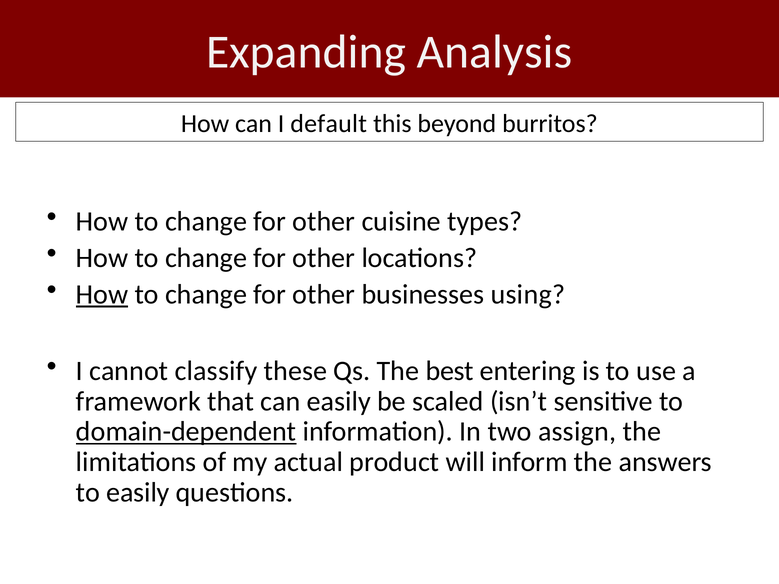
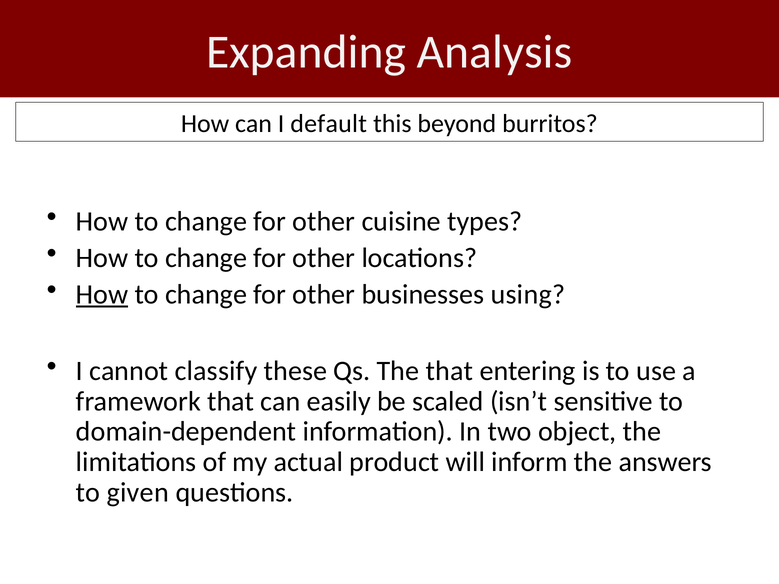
The best: best -> that
domain-dependent underline: present -> none
assign: assign -> object
to easily: easily -> given
